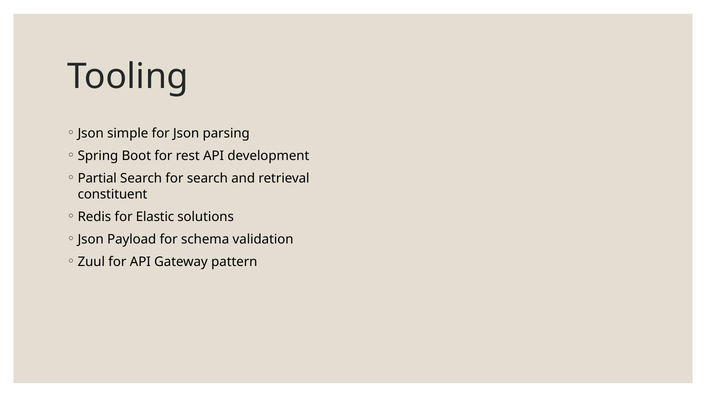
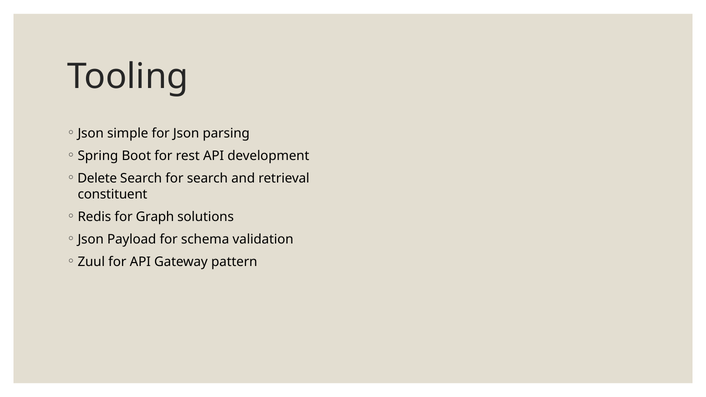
Partial: Partial -> Delete
Elastic: Elastic -> Graph
